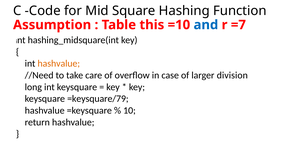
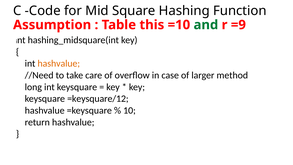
and colour: blue -> green
=7: =7 -> =9
division: division -> method
=keysquare/79: =keysquare/79 -> =keysquare/12
